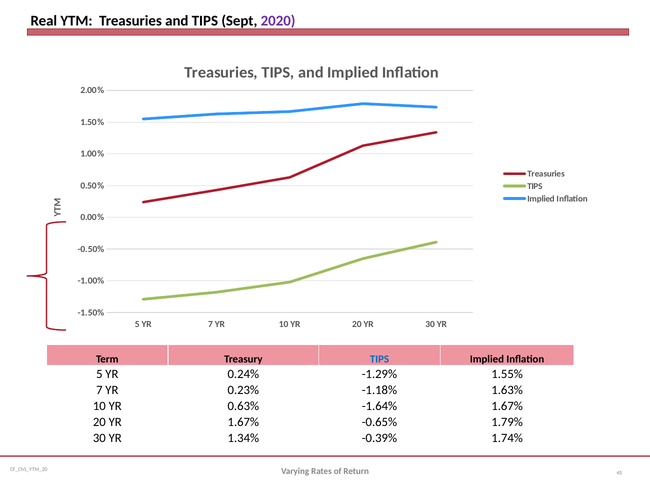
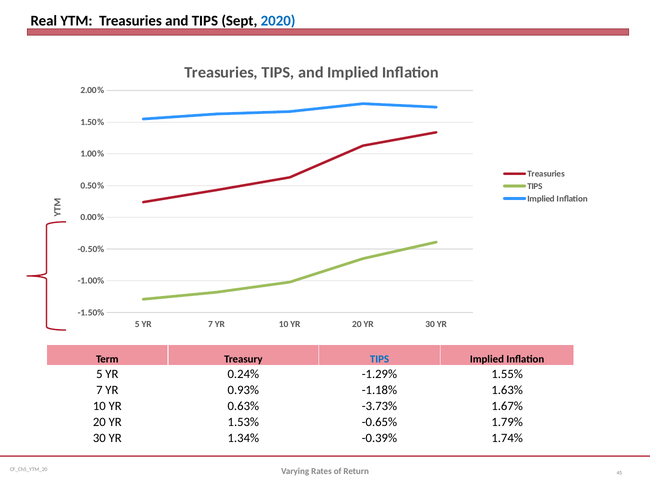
2020 colour: purple -> blue
0.23%: 0.23% -> 0.93%
-1.64%: -1.64% -> -3.73%
YR 1.67%: 1.67% -> 1.53%
